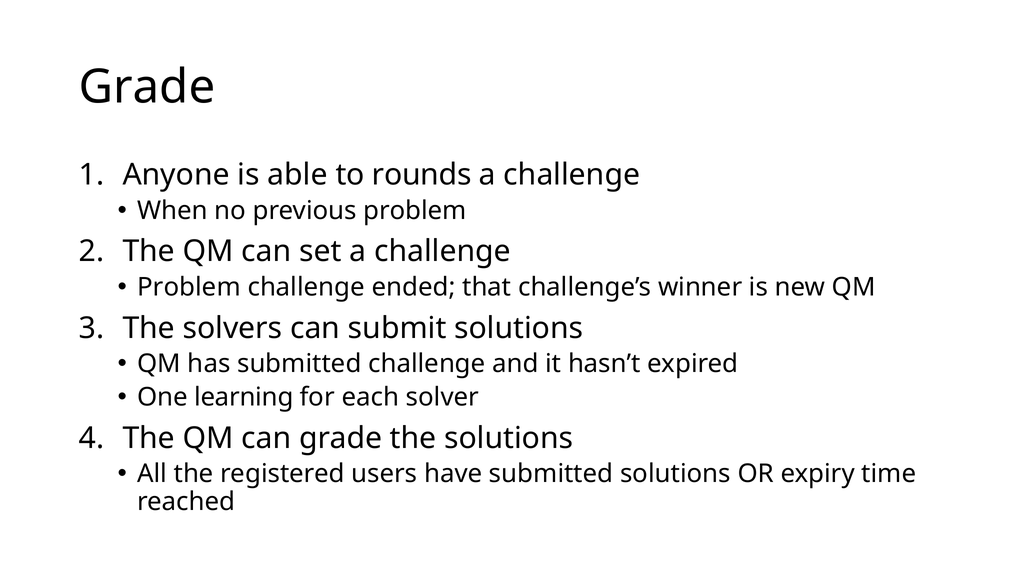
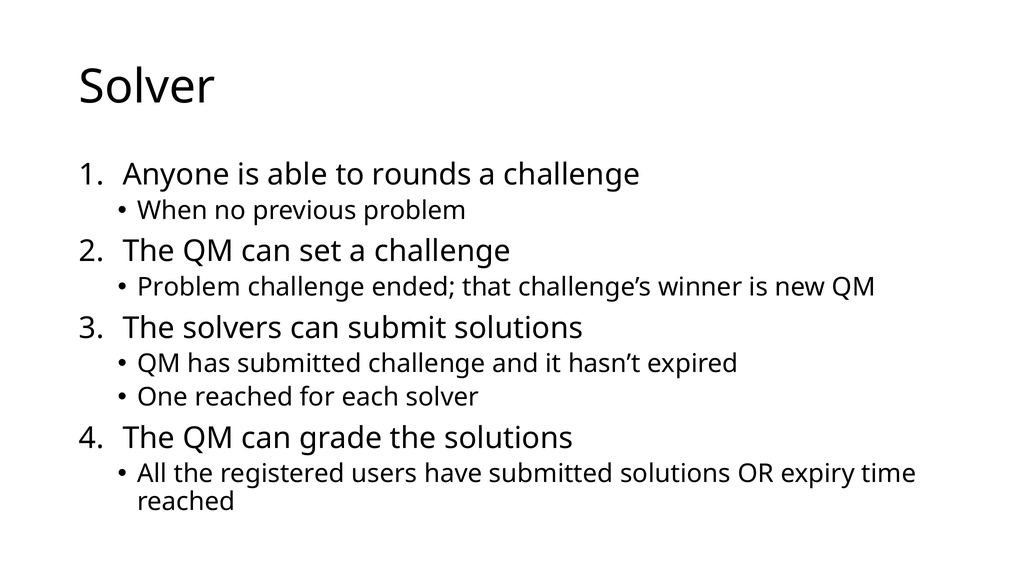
Grade at (147, 87): Grade -> Solver
One learning: learning -> reached
